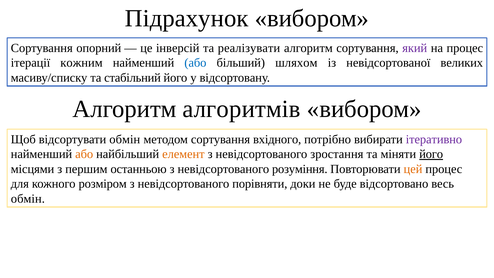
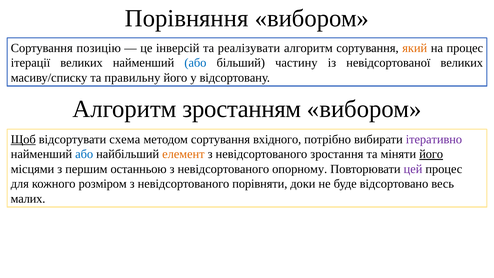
Підрахунок: Підрахунок -> Порівняння
опорний: опорний -> позицію
який colour: purple -> orange
ітерації кожним: кожним -> великих
шляхом: шляхом -> частину
стабільний: стабільний -> правильну
алгоритмів: алгоритмів -> зростанням
Щоб underline: none -> present
відсортувати обмін: обмін -> схема
або at (84, 154) colour: orange -> blue
розуміння: розуміння -> опорному
цей colour: orange -> purple
обмін at (28, 199): обмін -> малих
